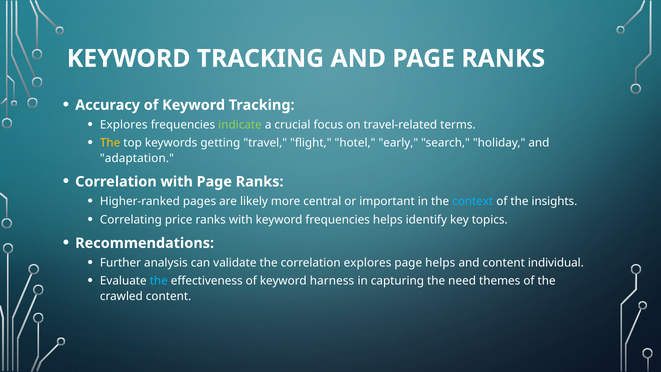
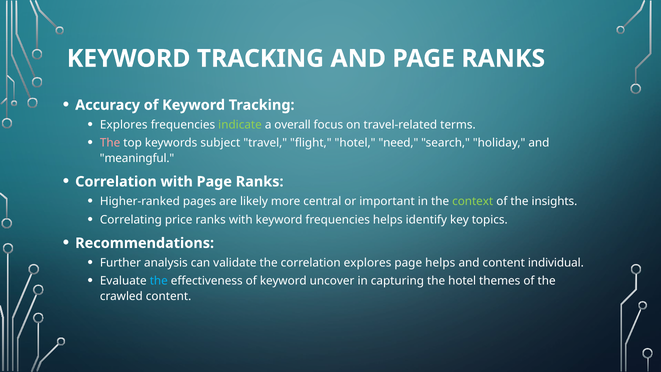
crucial: crucial -> overall
The at (110, 143) colour: yellow -> pink
getting: getting -> subject
early: early -> need
adaptation: adaptation -> meaningful
context colour: light blue -> light green
harness: harness -> uncover
the need: need -> hotel
